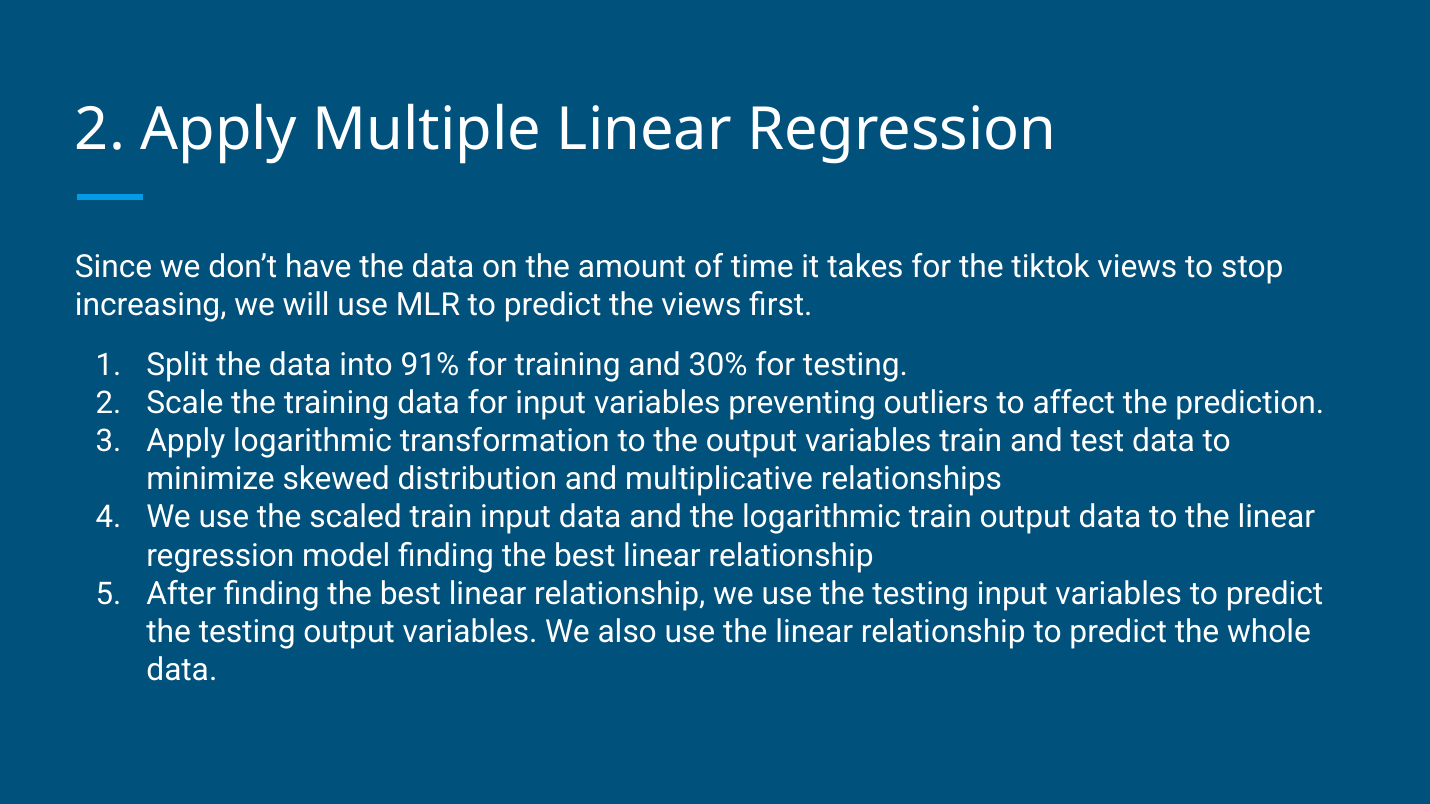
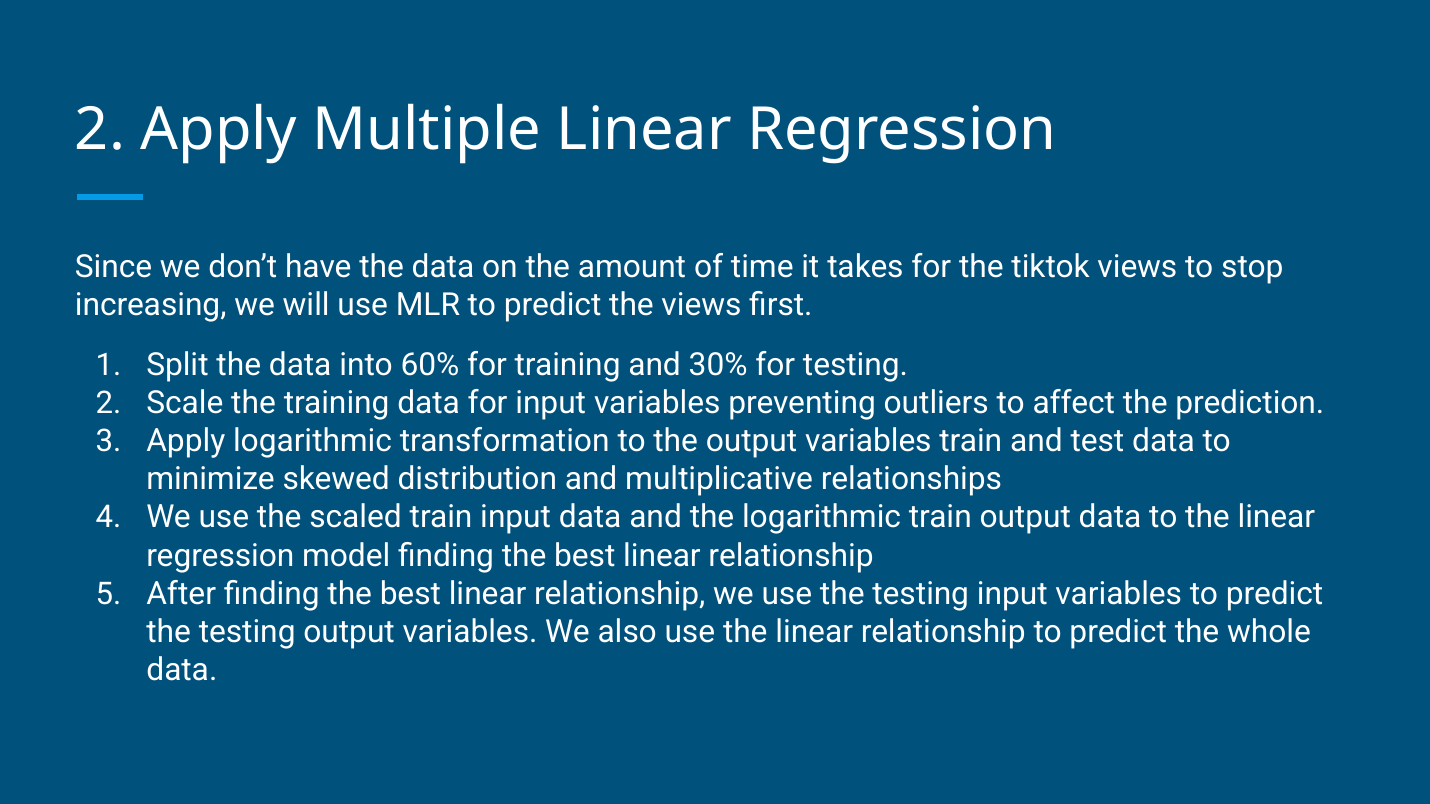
91%: 91% -> 60%
